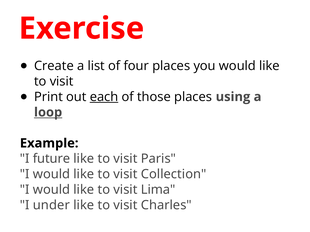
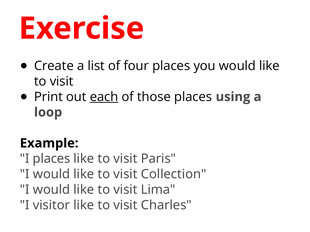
loop underline: present -> none
I future: future -> places
under: under -> visitor
